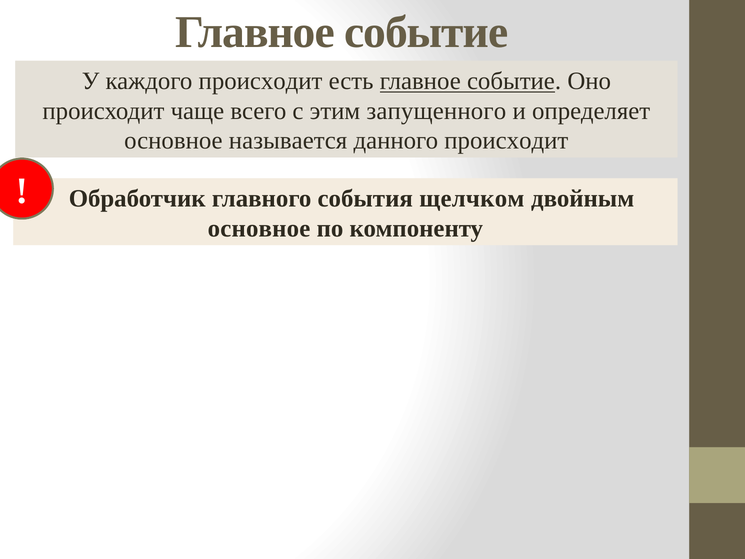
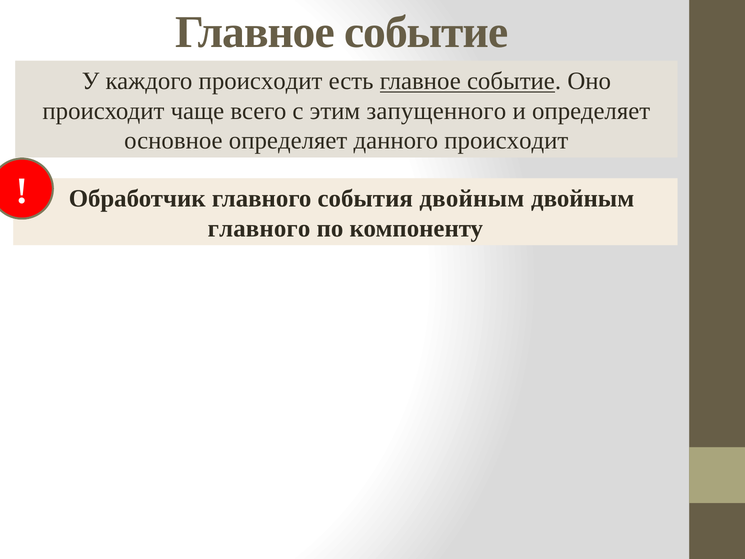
основное называется: называется -> определяет
события щелчком: щелчком -> двойным
основное at (259, 228): основное -> главного
